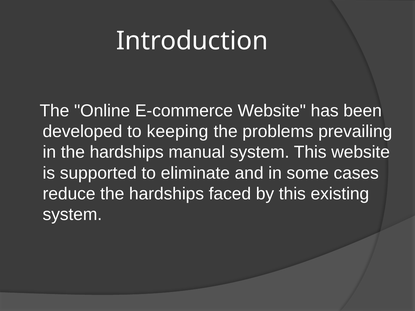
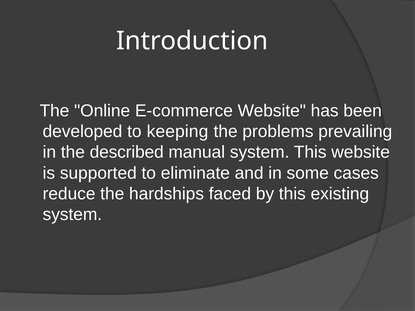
in the hardships: hardships -> described
